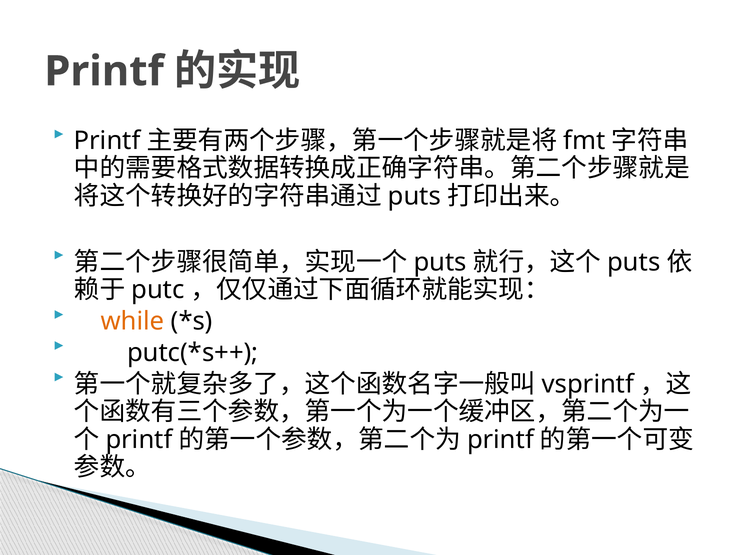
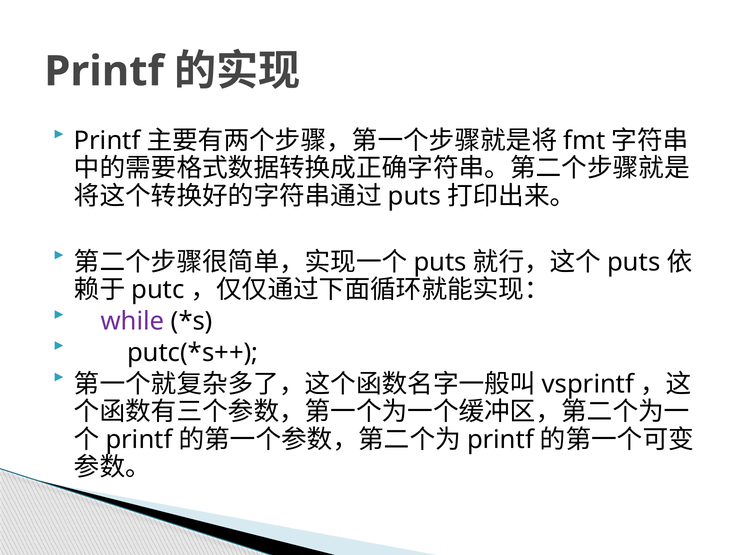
while colour: orange -> purple
